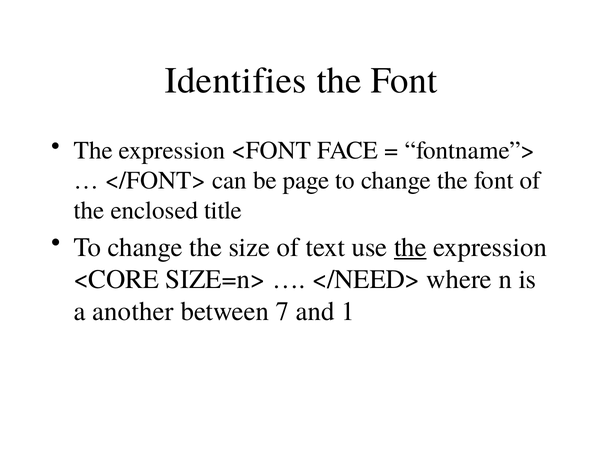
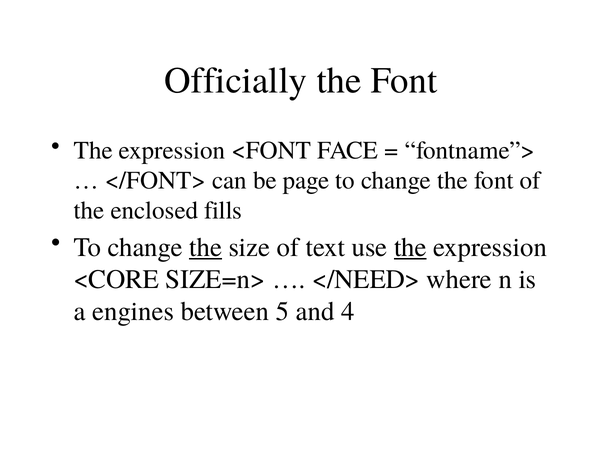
Identifies: Identifies -> Officially
title: title -> fills
the at (206, 247) underline: none -> present
another: another -> engines
7: 7 -> 5
1: 1 -> 4
